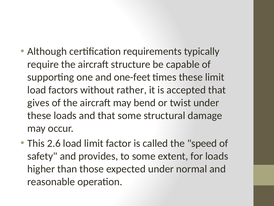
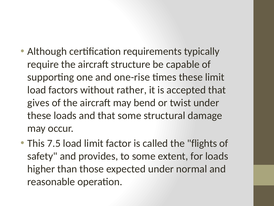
one-feet: one-feet -> one-rise
2.6: 2.6 -> 7.5
speed: speed -> flights
